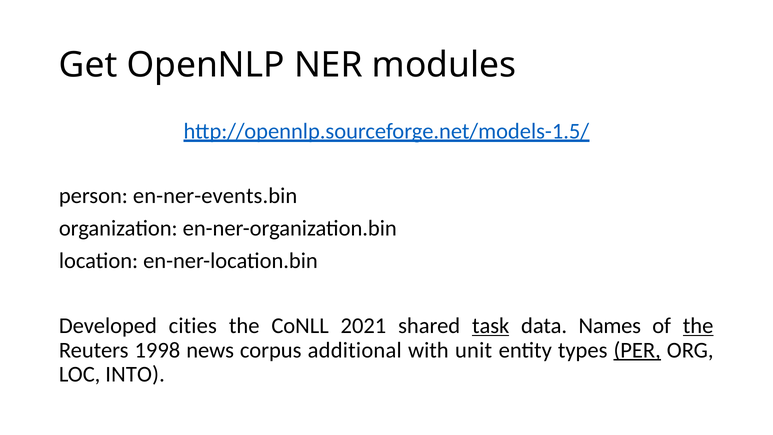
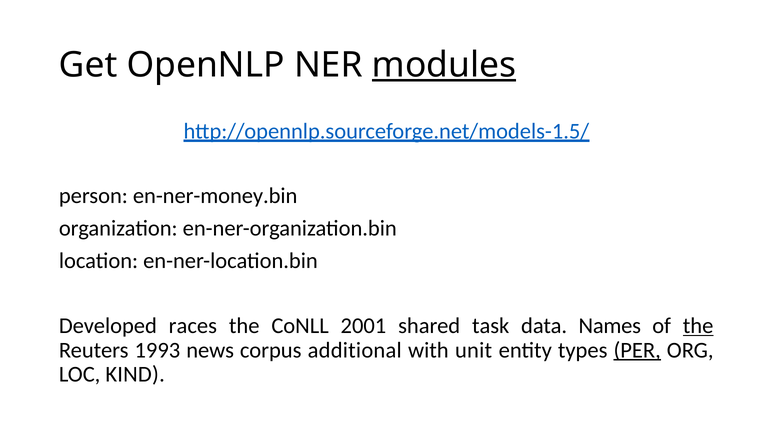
modules underline: none -> present
en-ner-events.bin: en-ner-events.bin -> en-ner-money.bin
cities: cities -> races
2021: 2021 -> 2001
task underline: present -> none
1998: 1998 -> 1993
INTO: INTO -> KIND
